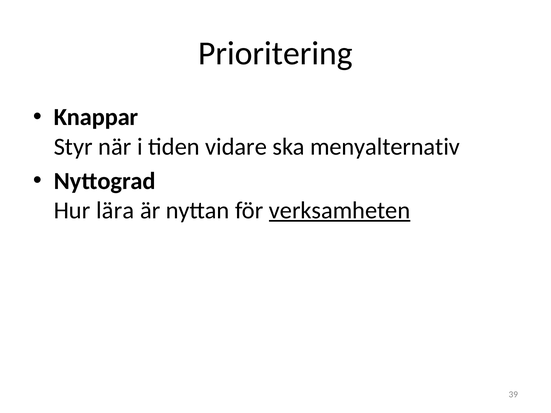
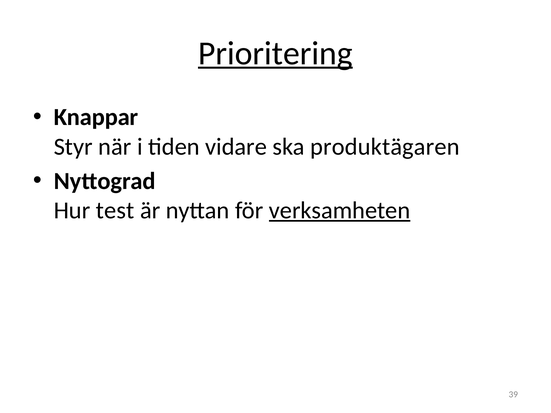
Prioritering underline: none -> present
menyalternativ: menyalternativ -> produktägaren
lära: lära -> test
